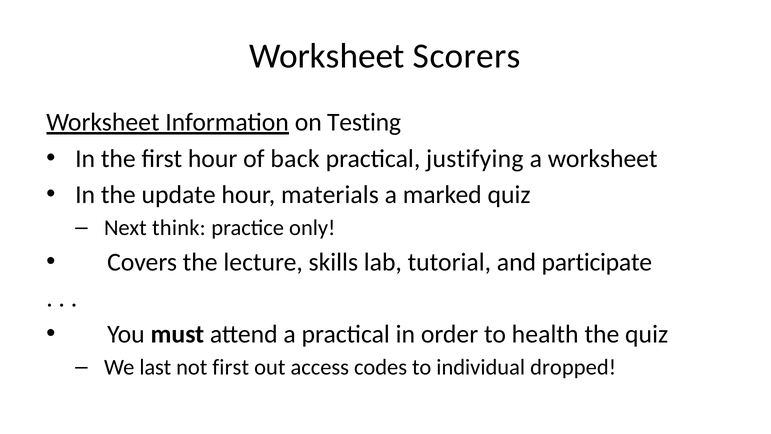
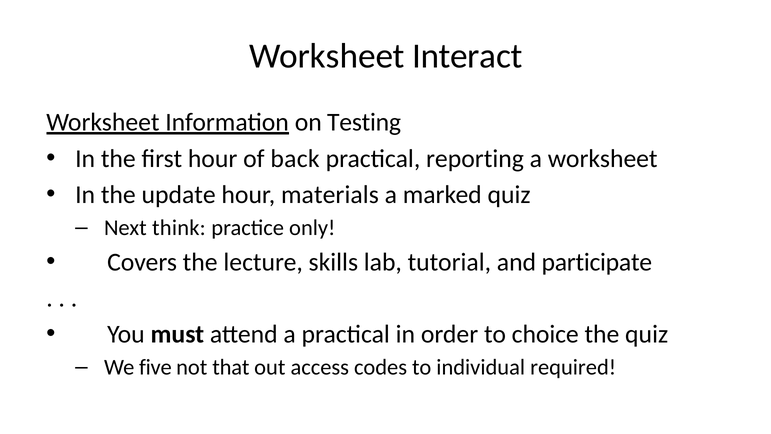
Scorers: Scorers -> Interact
justifying: justifying -> reporting
health: health -> choice
last: last -> five
not first: first -> that
dropped: dropped -> required
